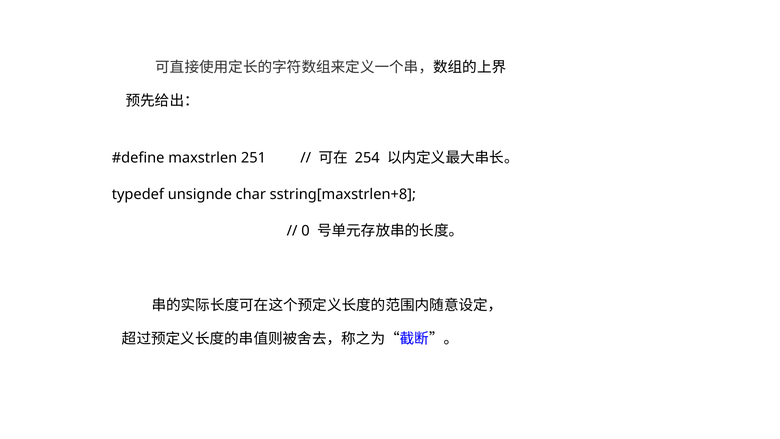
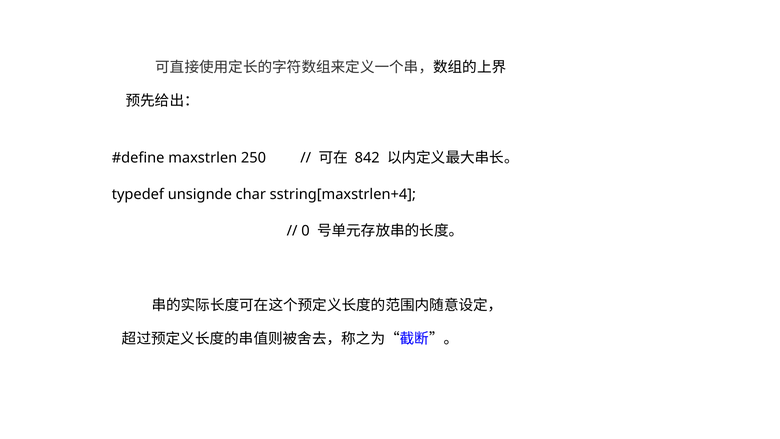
251: 251 -> 250
254: 254 -> 842
sstring[maxstrlen+8: sstring[maxstrlen+8 -> sstring[maxstrlen+4
